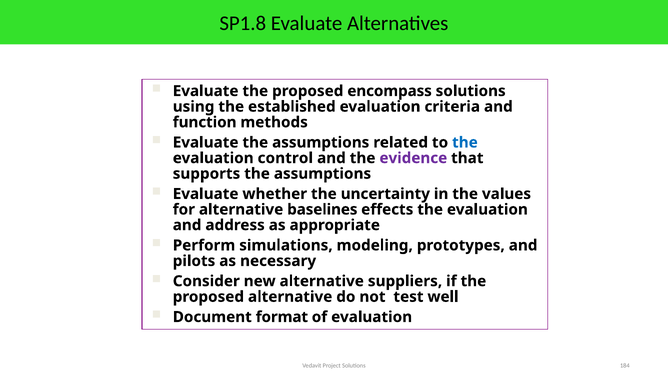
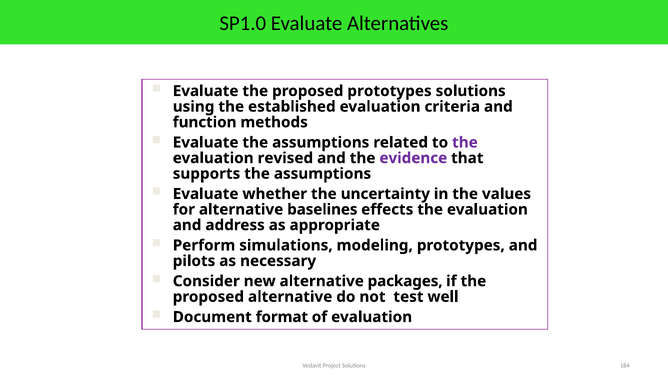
SP1.8: SP1.8 -> SP1.0
proposed encompass: encompass -> prototypes
the at (465, 142) colour: blue -> purple
control: control -> revised
suppliers: suppliers -> packages
